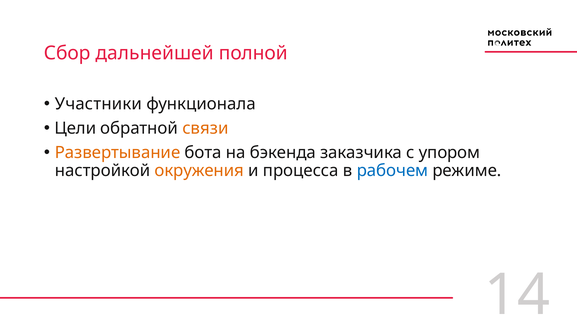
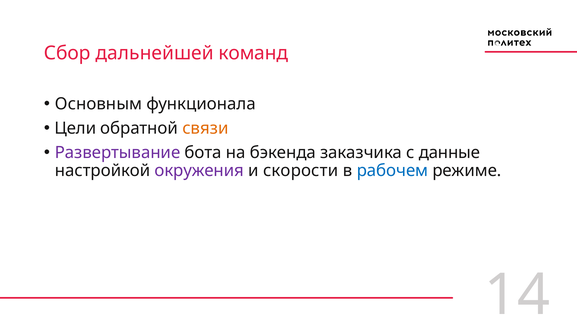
полной: полной -> команд
Участники: Участники -> Основным
Развертывание colour: orange -> purple
упором: упором -> данные
окружения colour: orange -> purple
процесса: процесса -> скорости
